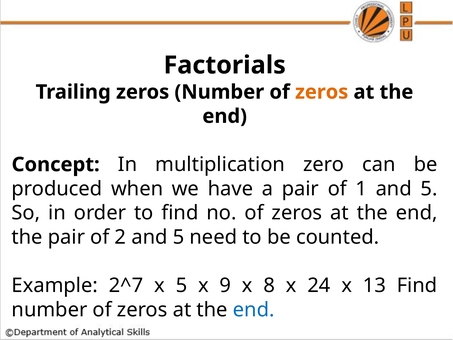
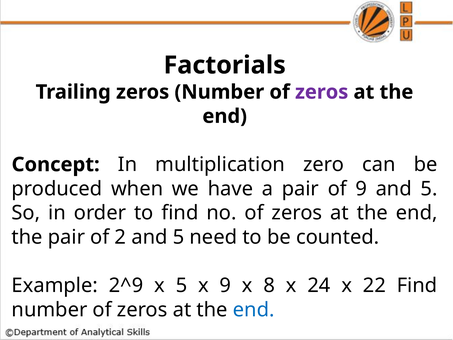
zeros at (322, 92) colour: orange -> purple
of 1: 1 -> 9
2^7: 2^7 -> 2^9
13: 13 -> 22
